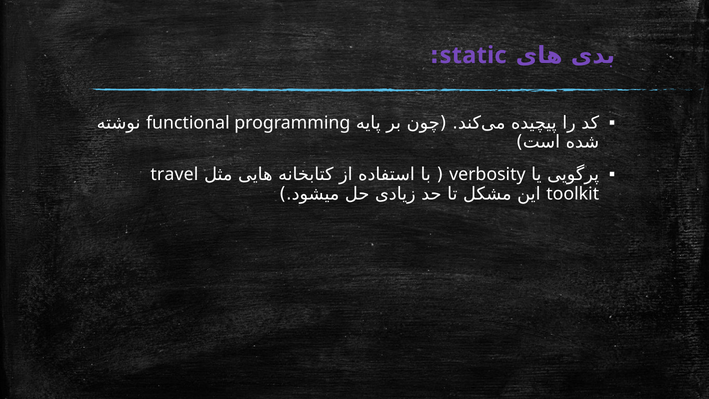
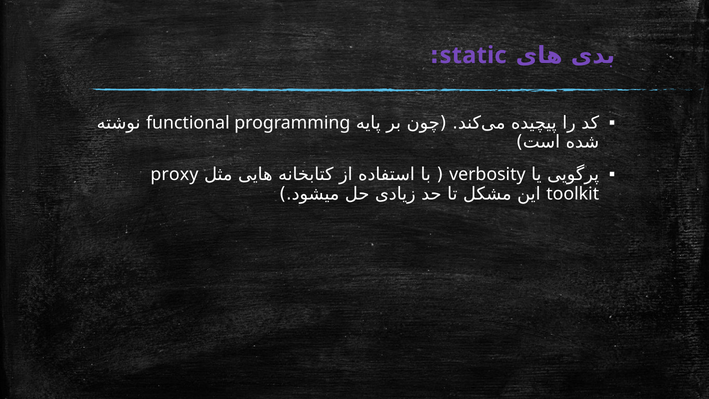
travel: travel -> proxy
